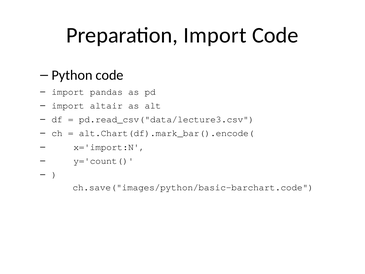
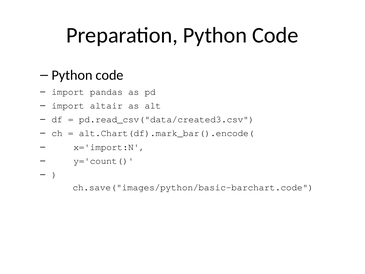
Preparation Import: Import -> Python
pd.read_csv("data/lecture3.csv: pd.read_csv("data/lecture3.csv -> pd.read_csv("data/created3.csv
